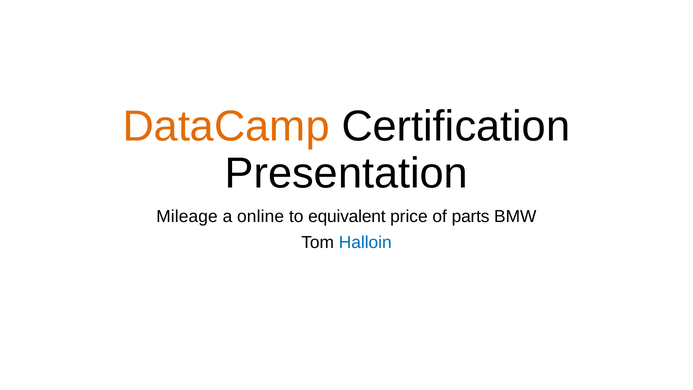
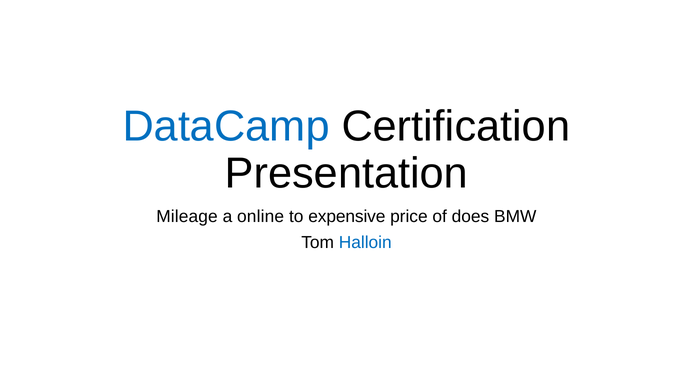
DataCamp colour: orange -> blue
equivalent: equivalent -> expensive
parts: parts -> does
